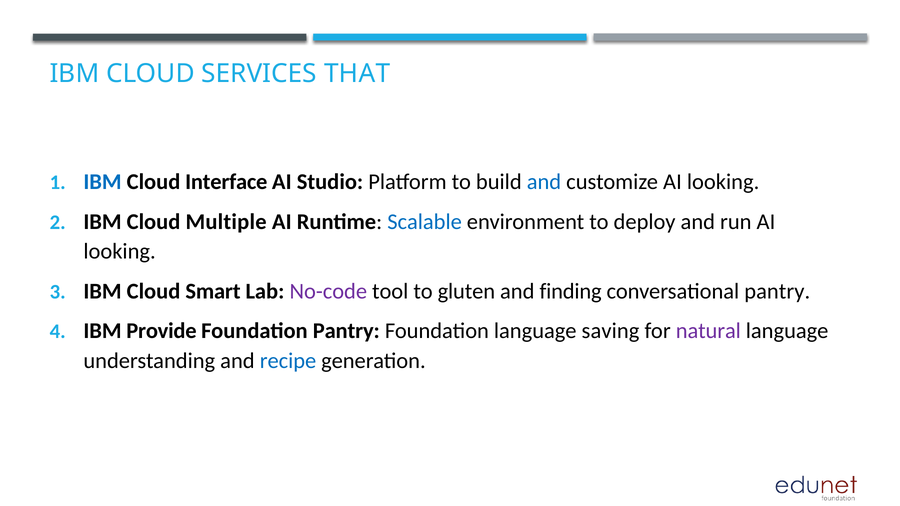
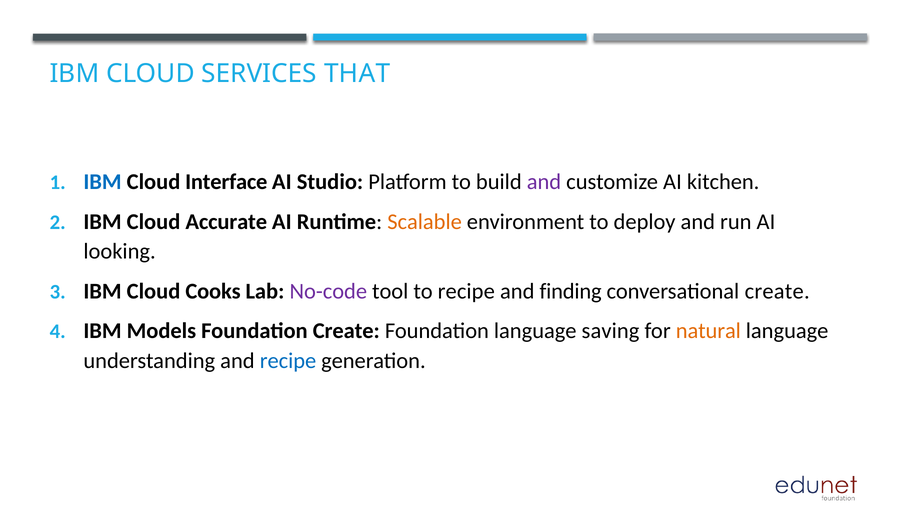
and at (544, 182) colour: blue -> purple
customize AI looking: looking -> kitchen
Multiple: Multiple -> Accurate
Scalable colour: blue -> orange
Smart: Smart -> Cooks
to gluten: gluten -> recipe
conversational pantry: pantry -> create
Provide: Provide -> Models
Foundation Pantry: Pantry -> Create
natural colour: purple -> orange
